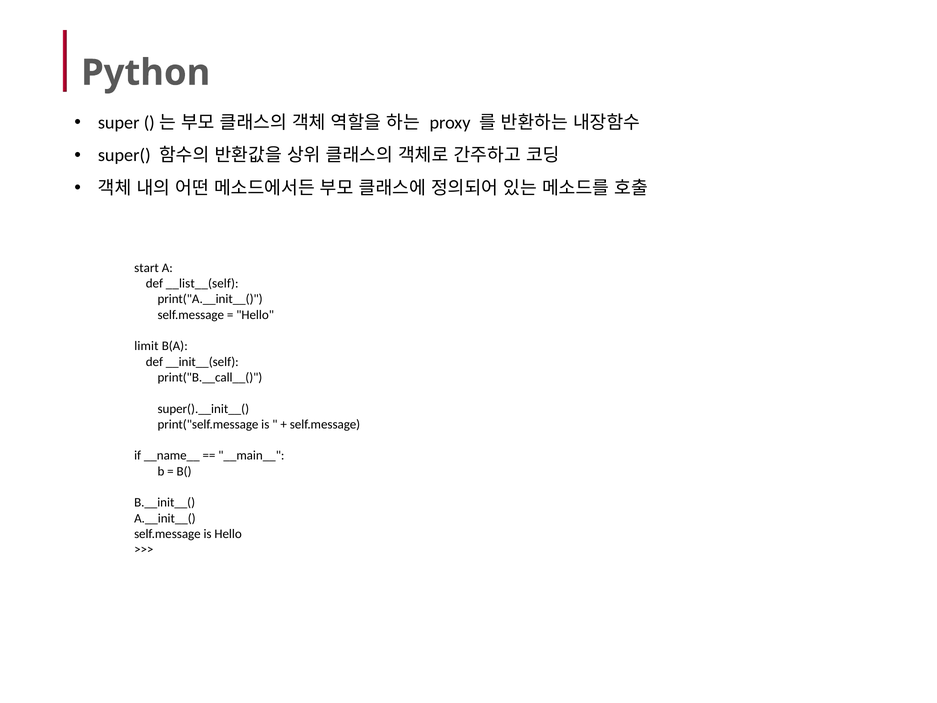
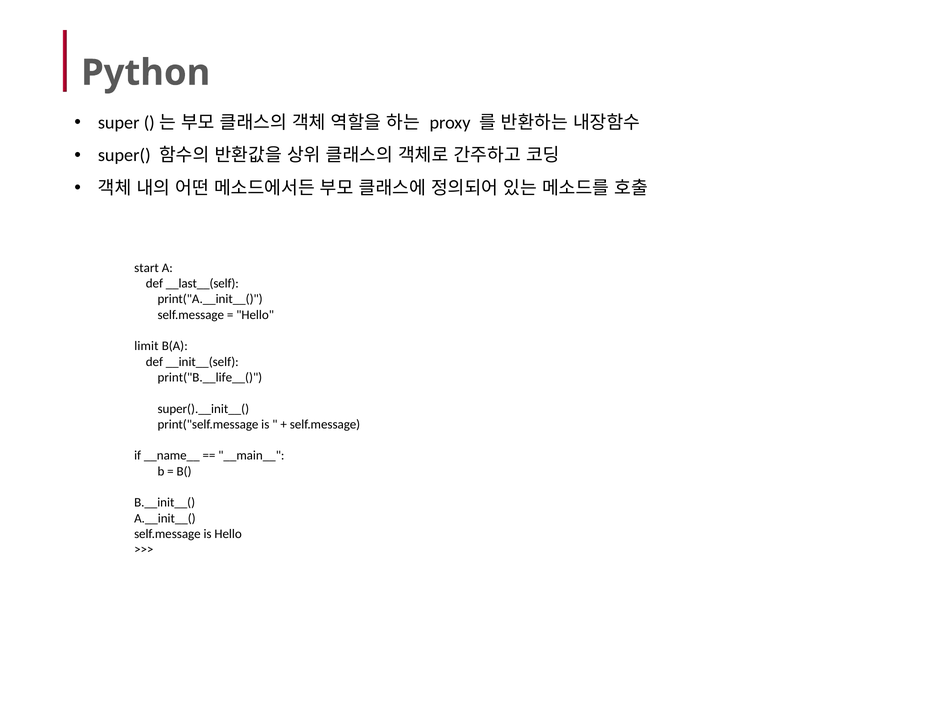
__list__(self: __list__(self -> __last__(self
print("B.__call__(: print("B.__call__( -> print("B.__life__(
